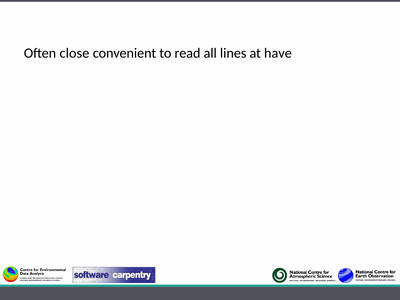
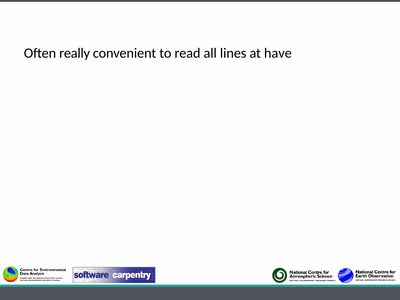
close: close -> really
